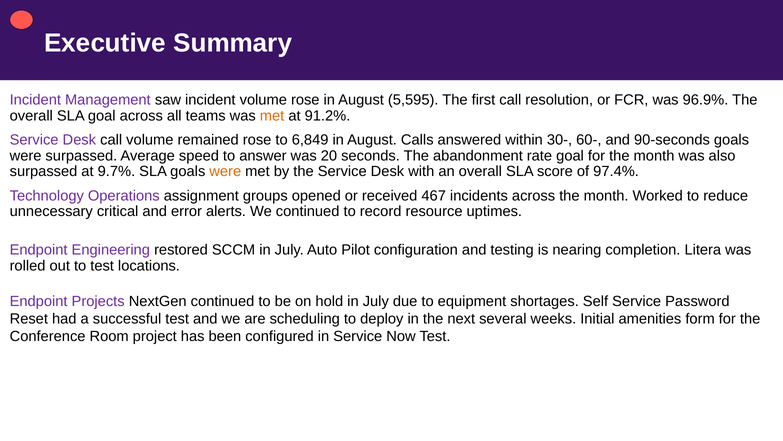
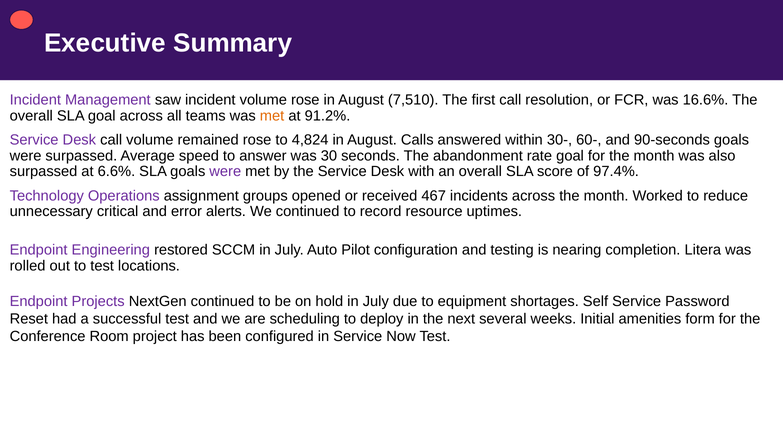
5,595: 5,595 -> 7,510
96.9%: 96.9% -> 16.6%
6,849: 6,849 -> 4,824
20: 20 -> 30
9.7%: 9.7% -> 6.6%
were at (225, 171) colour: orange -> purple
